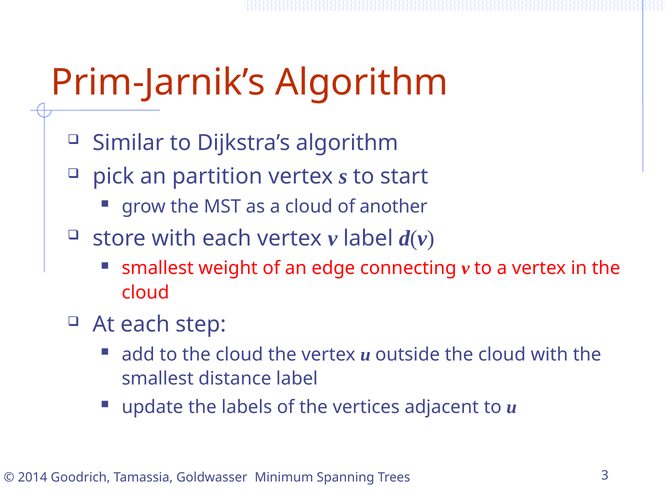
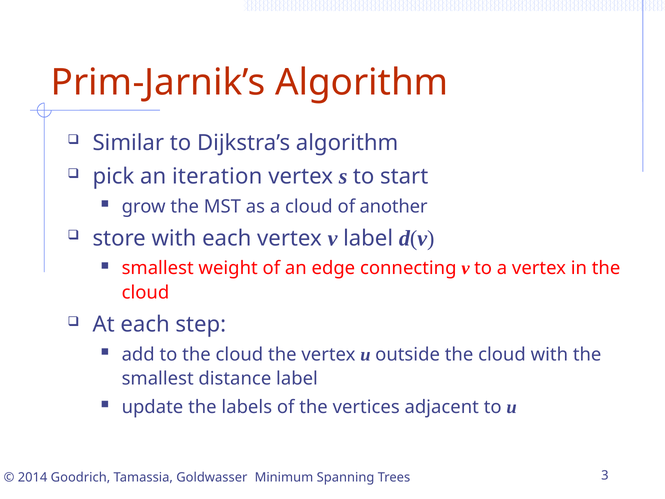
partition: partition -> iteration
